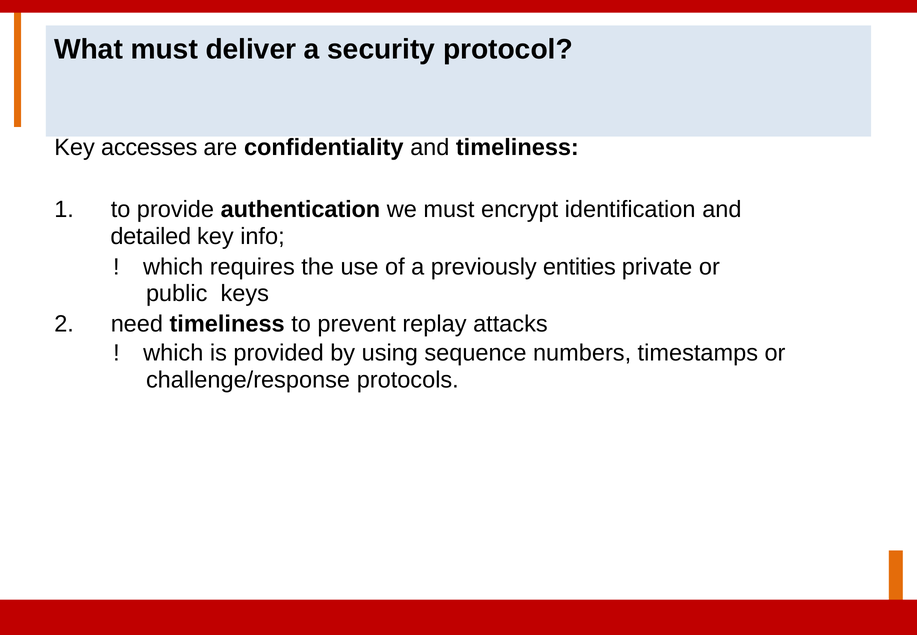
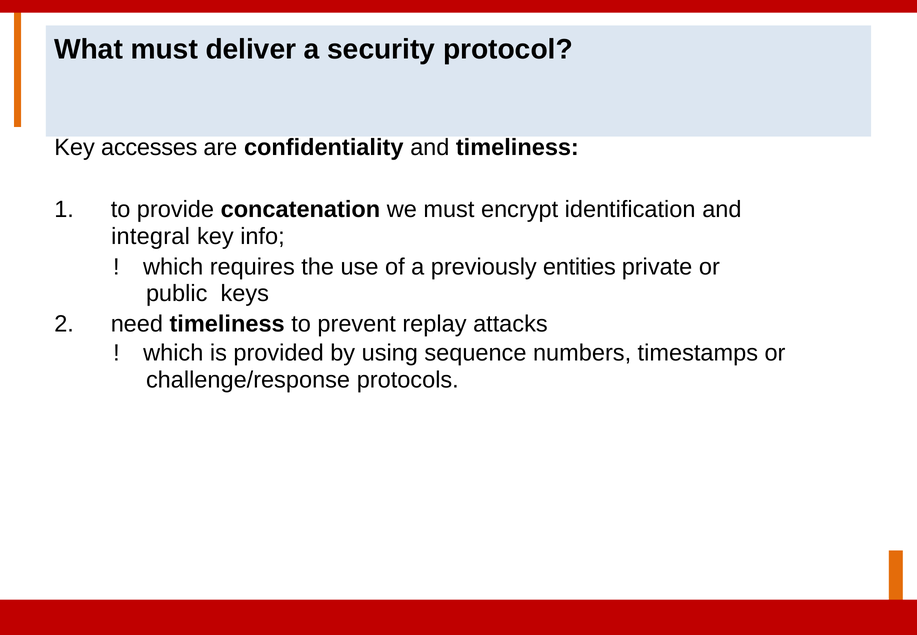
authentication: authentication -> concatenation
detailed: detailed -> integral
